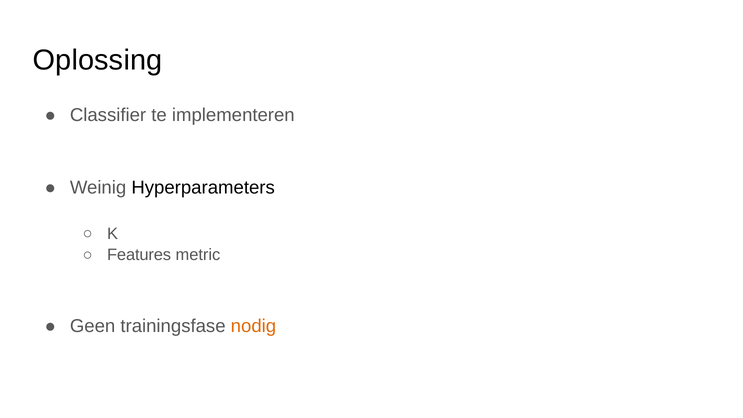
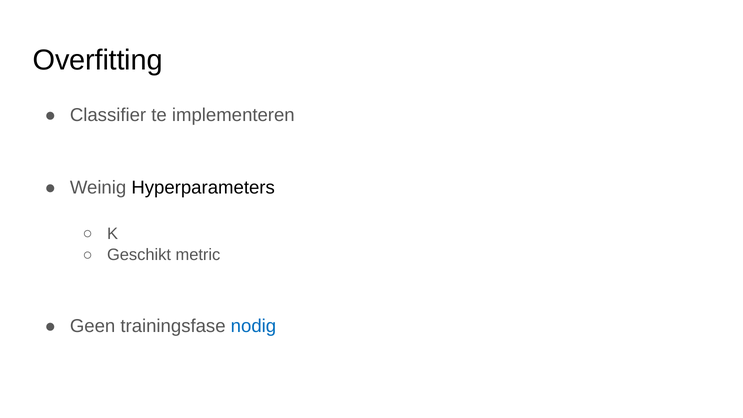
Oplossing: Oplossing -> Overfitting
Features: Features -> Geschikt
nodig colour: orange -> blue
